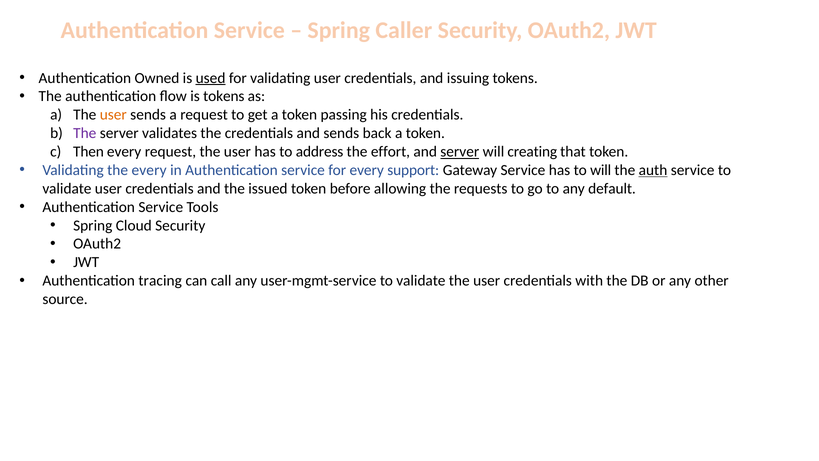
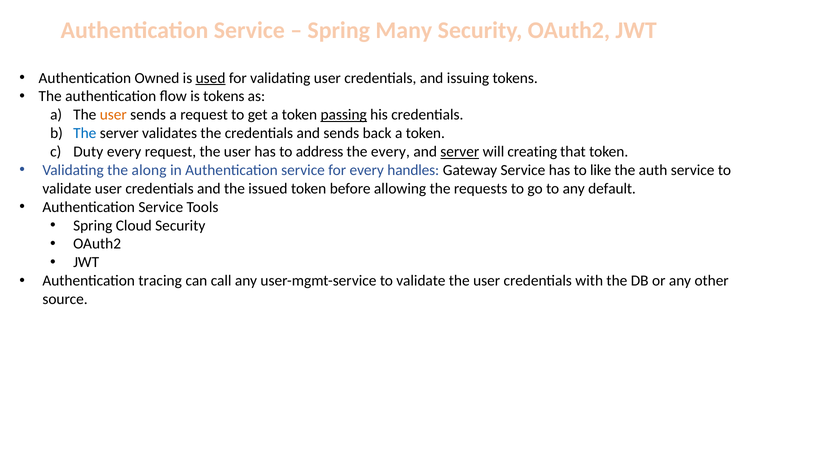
Caller: Caller -> Many
passing underline: none -> present
The at (85, 133) colour: purple -> blue
Then: Then -> Duty
the effort: effort -> every
the every: every -> along
support: support -> handles
to will: will -> like
auth underline: present -> none
